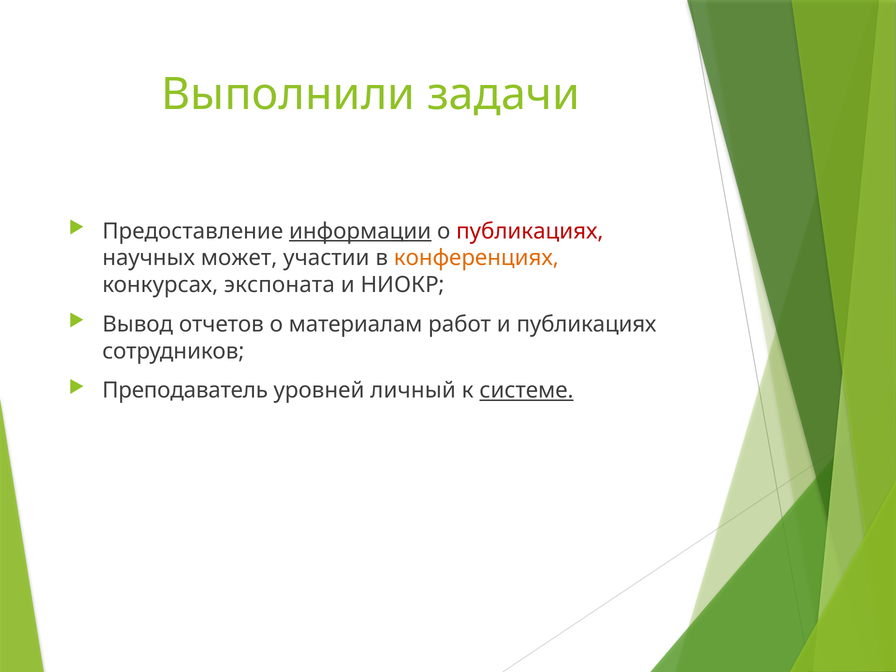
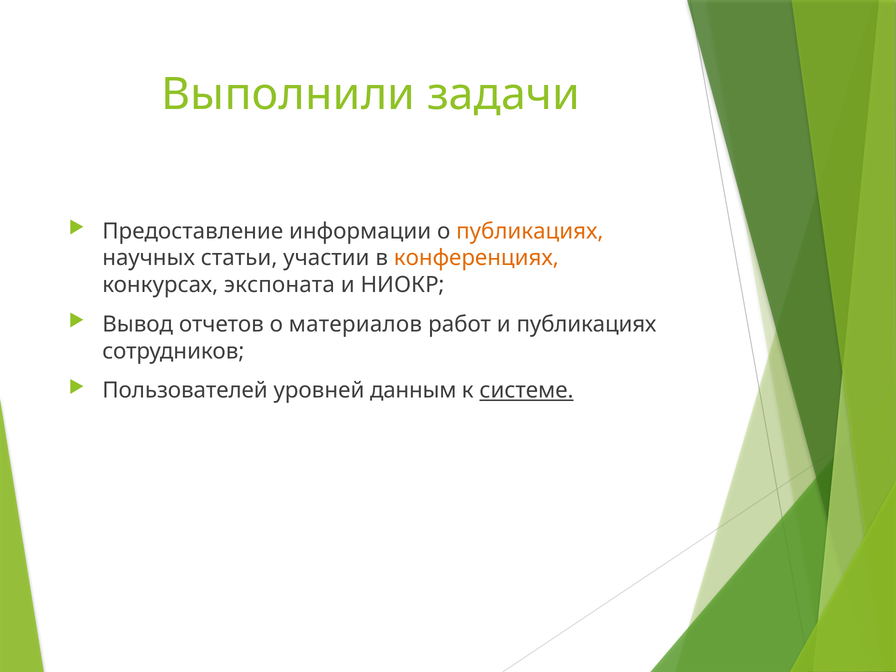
информации underline: present -> none
публикациях at (530, 231) colour: red -> orange
может: может -> статьи
материалам: материалам -> материалов
Преподаватель: Преподаватель -> Пользователей
личный: личный -> данным
